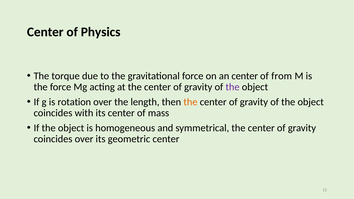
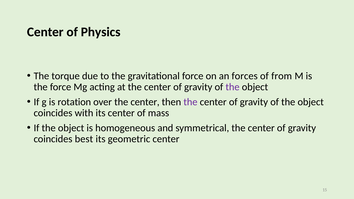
an center: center -> forces
over the length: length -> center
the at (190, 102) colour: orange -> purple
coincides over: over -> best
